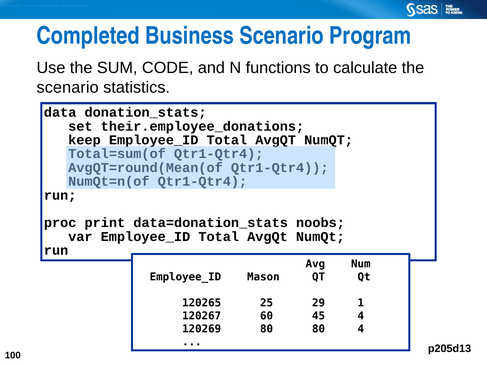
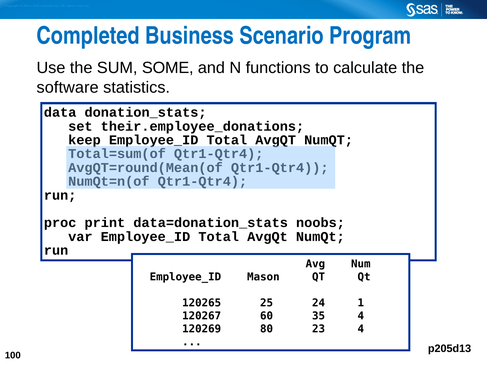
CODE: CODE -> SOME
scenario at (68, 87): scenario -> software
29: 29 -> 24
45: 45 -> 35
80 80: 80 -> 23
